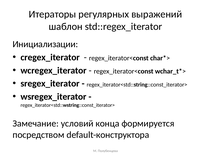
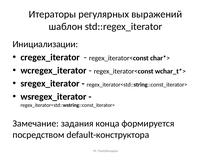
условий: условий -> задания
